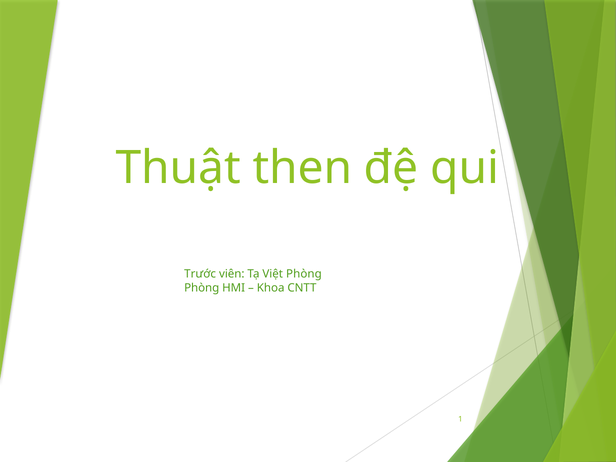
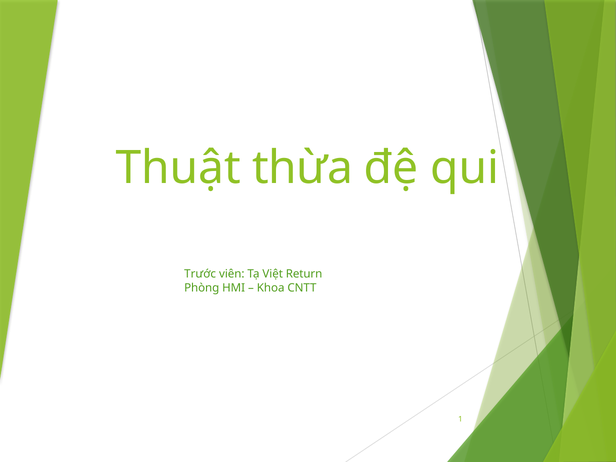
then: then -> thừa
Việt Phòng: Phòng -> Return
